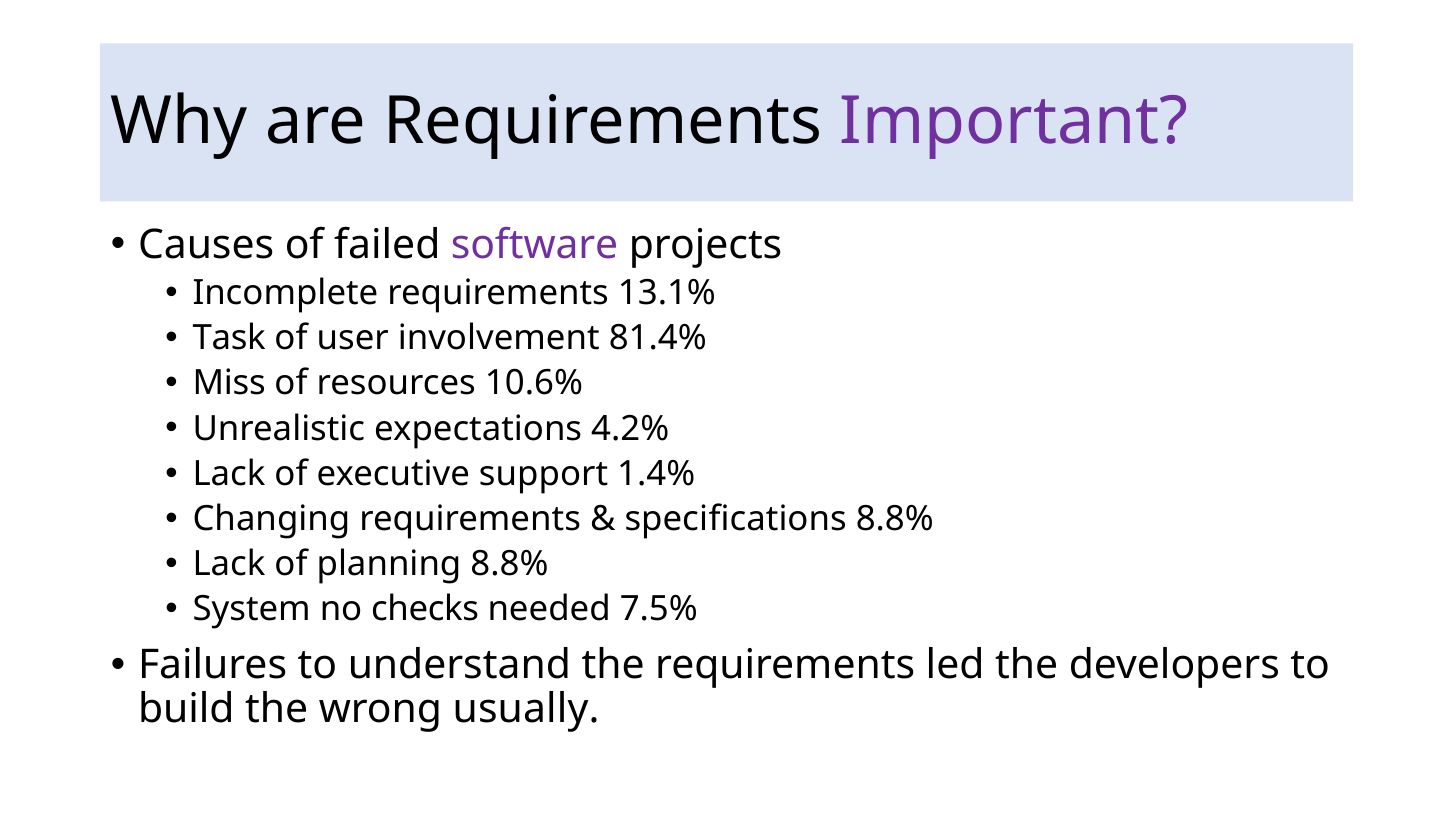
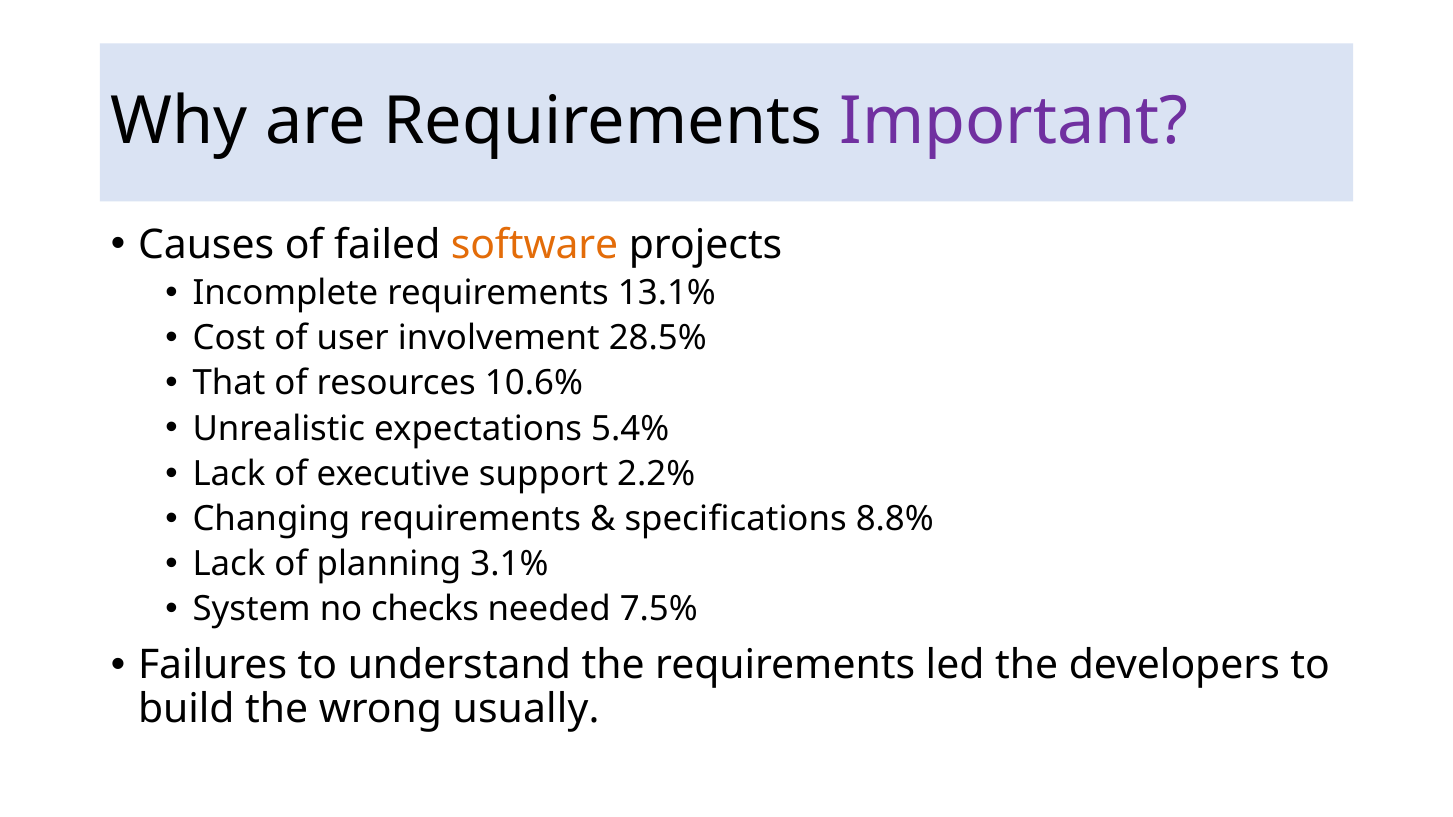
software colour: purple -> orange
Task: Task -> Cost
81.4%: 81.4% -> 28.5%
Miss: Miss -> That
4.2%: 4.2% -> 5.4%
1.4%: 1.4% -> 2.2%
planning 8.8%: 8.8% -> 3.1%
